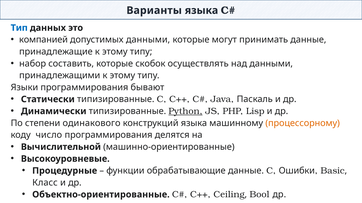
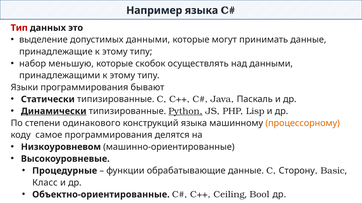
Варианты: Варианты -> Например
Тип colour: blue -> red
компанией: компанией -> выделение
составить: составить -> меньшую
Динамически underline: none -> present
число: число -> самое
Вычислительной: Вычислительной -> Низкоуровневом
Ошибки: Ошибки -> Сторону
